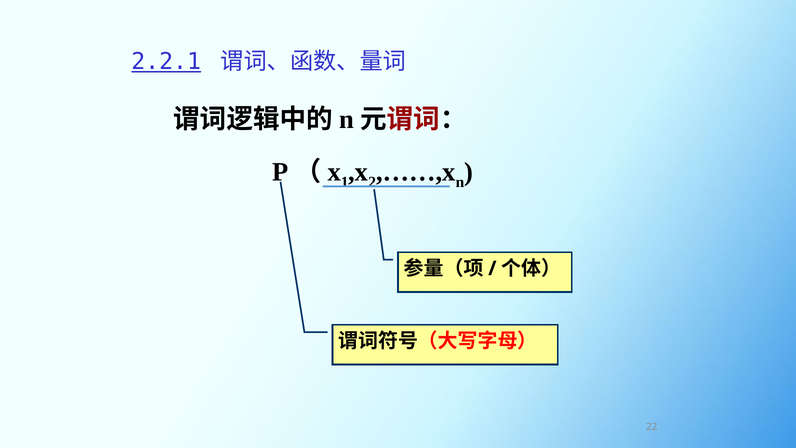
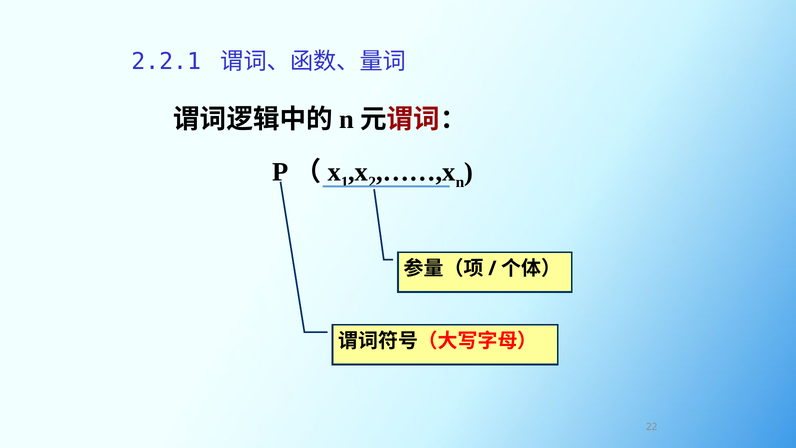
2.2.1 underline: present -> none
